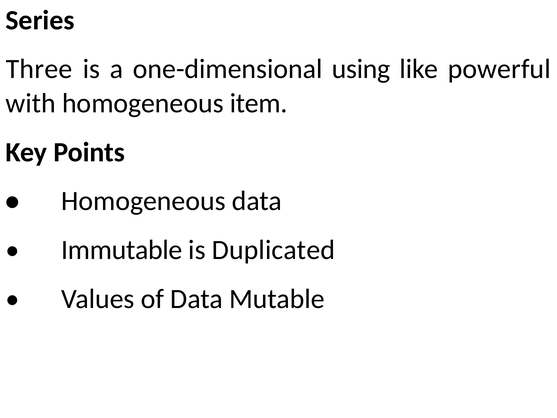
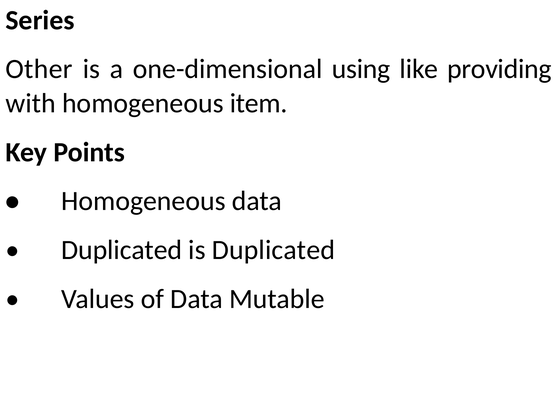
Three: Three -> Other
powerful: powerful -> providing
Immutable at (122, 250): Immutable -> Duplicated
